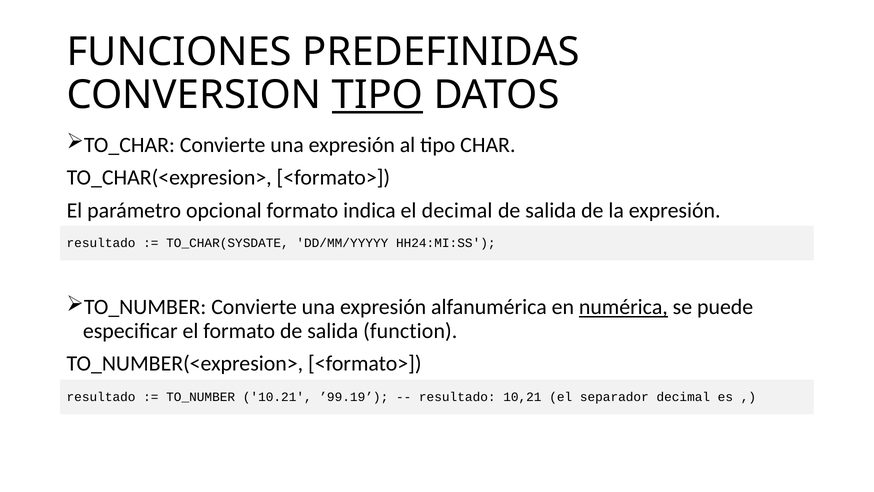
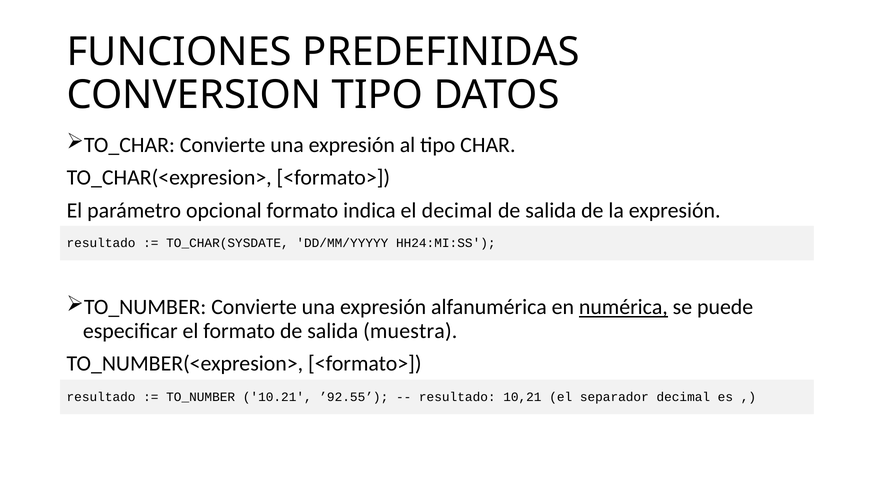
TIPO at (377, 95) underline: present -> none
function: function -> muestra
’99.19: ’99.19 -> ’92.55
